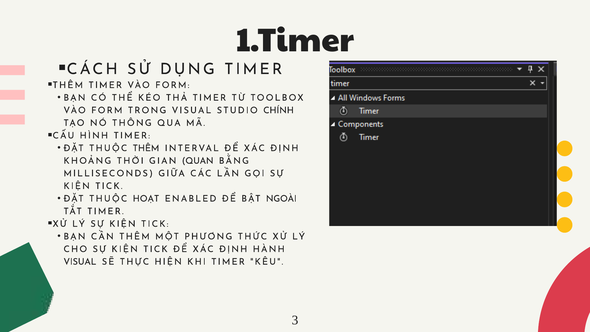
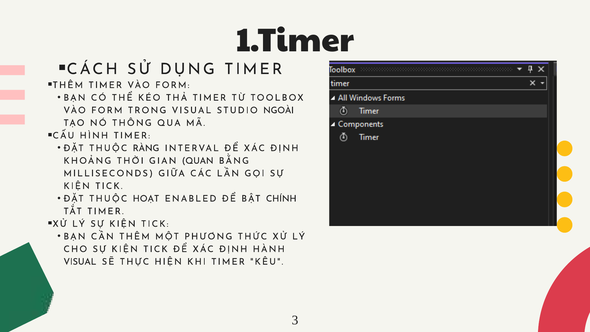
CHÍNH: CHÍNH -> NGOÀI
THUỘC THÊM: THÊM -> RÀNG
NGOÀI: NGOÀI -> CHÍNH
